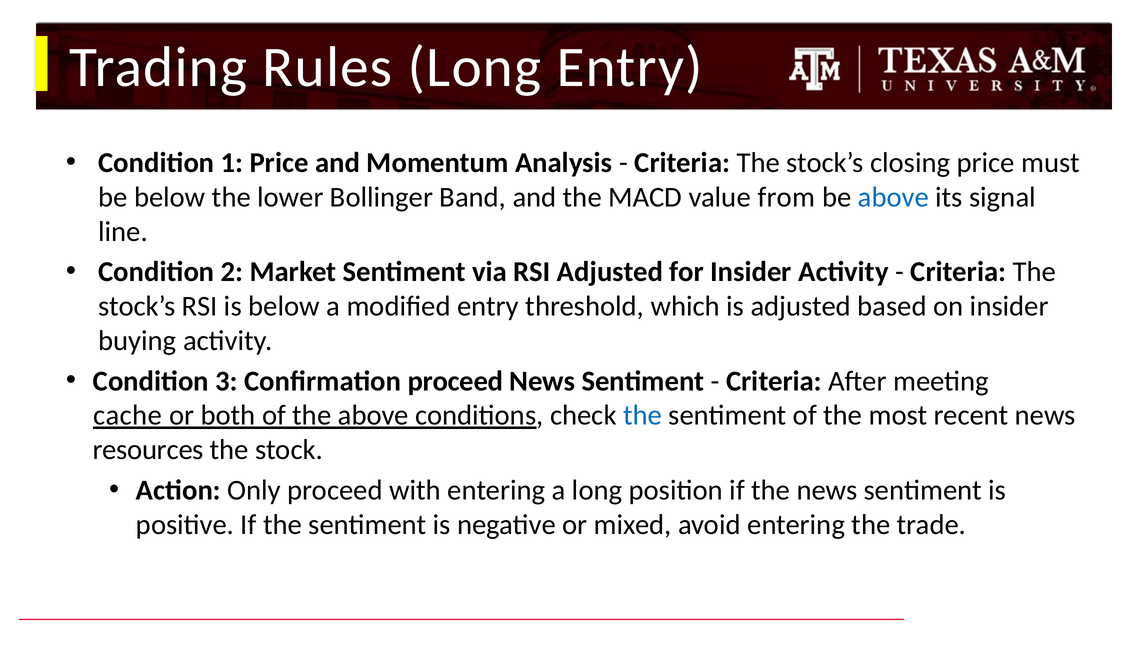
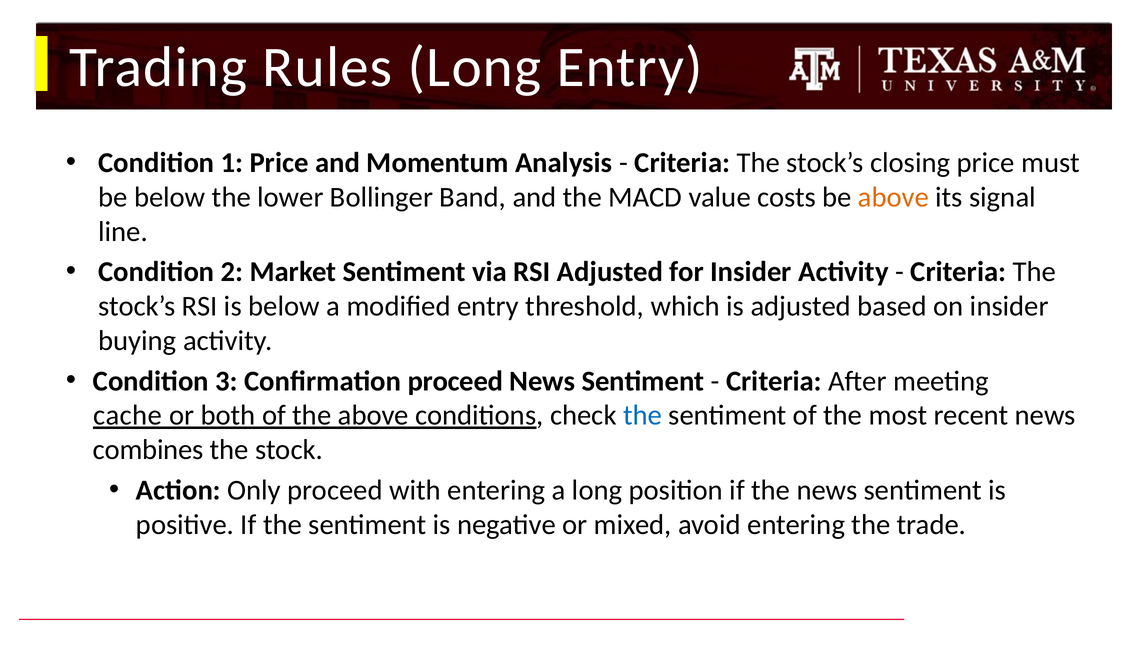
from: from -> costs
above at (893, 197) colour: blue -> orange
resources: resources -> combines
